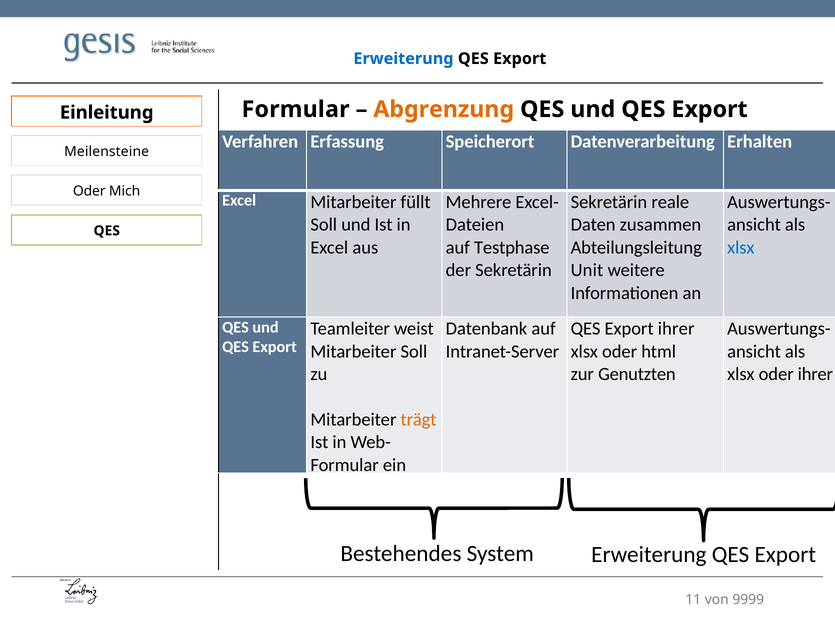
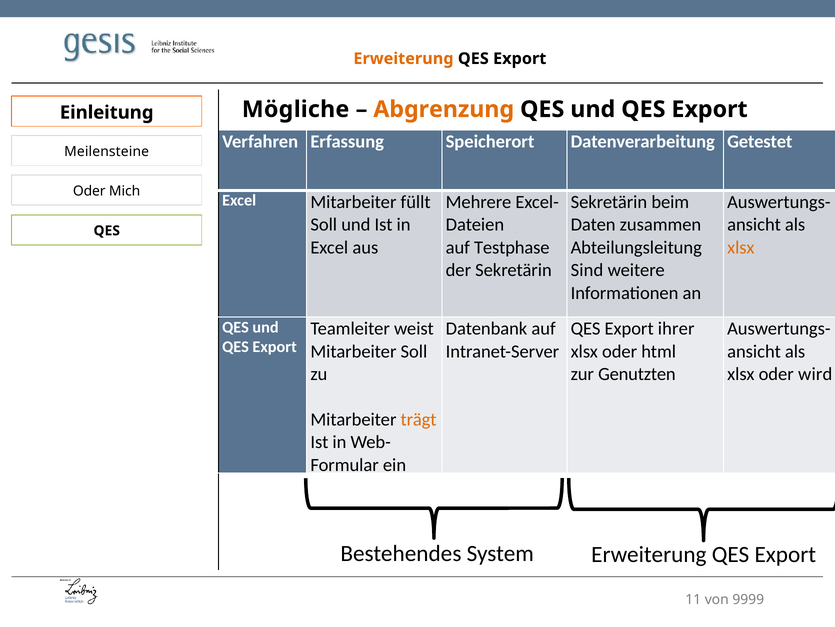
Erweiterung at (403, 59) colour: blue -> orange
Formular at (296, 109): Formular -> Mögliche
Erhalten: Erhalten -> Getestet
reale: reale -> beim
xlsx at (741, 247) colour: blue -> orange
Unit: Unit -> Sind
oder ihrer: ihrer -> wird
